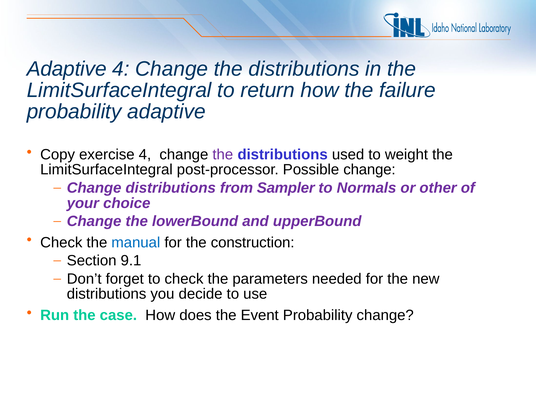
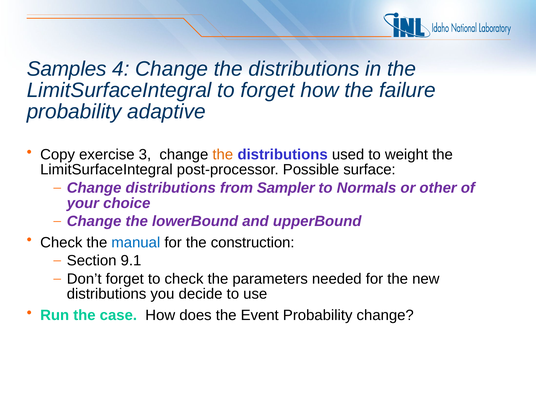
Adaptive at (67, 69): Adaptive -> Samples
to return: return -> forget
exercise 4: 4 -> 3
the at (223, 155) colour: purple -> orange
Possible change: change -> surface
